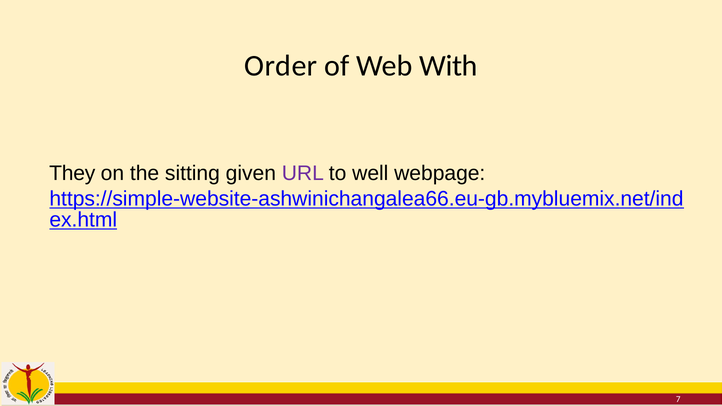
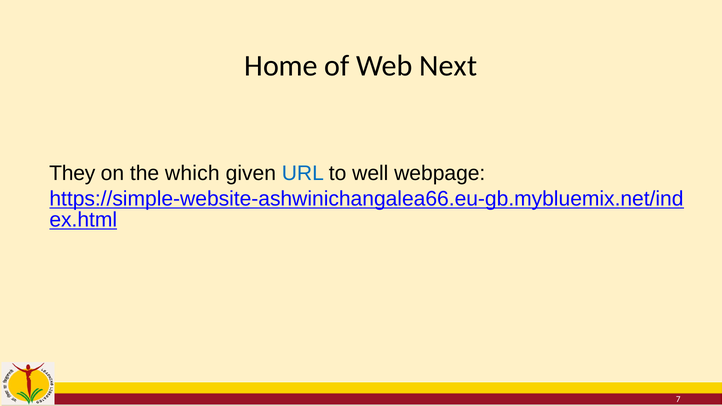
Order: Order -> Home
With: With -> Next
sitting: sitting -> which
URL colour: purple -> blue
